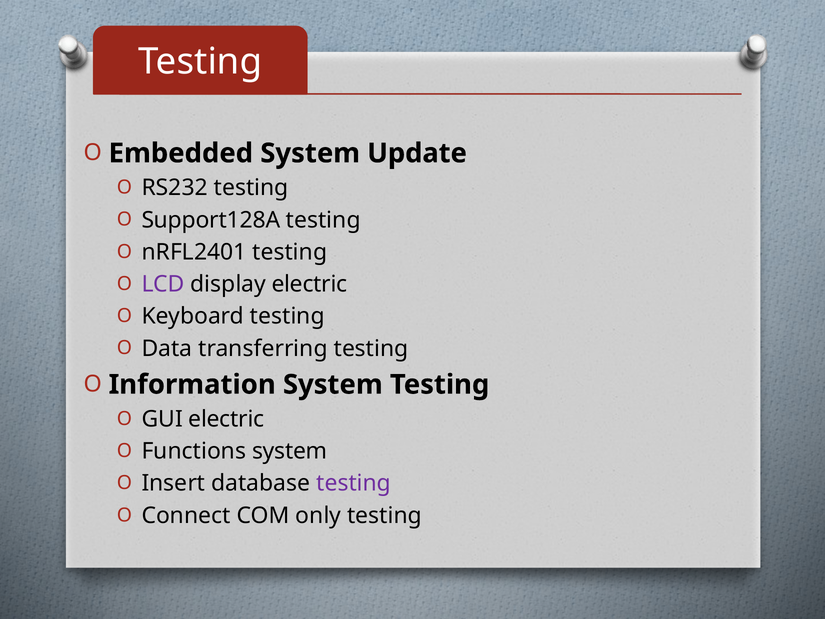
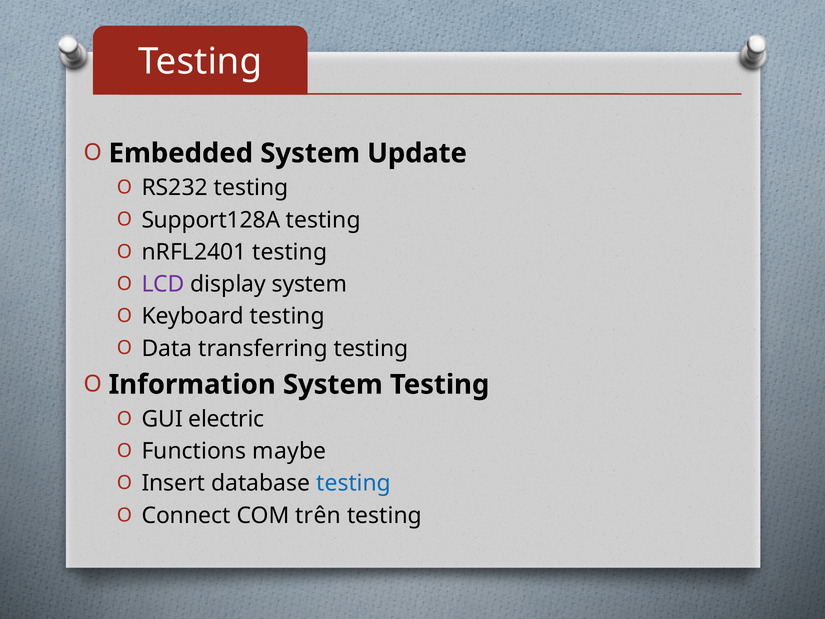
display electric: electric -> system
Functions system: system -> maybe
testing at (354, 483) colour: purple -> blue
only: only -> trên
